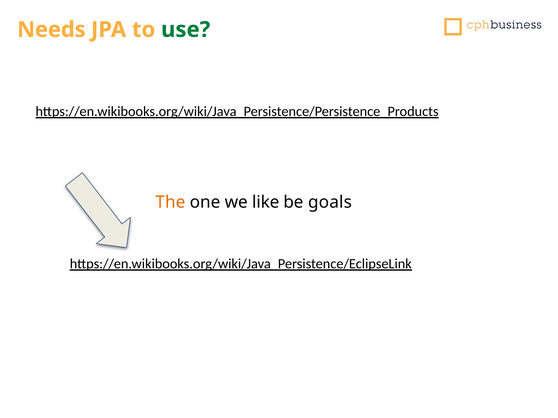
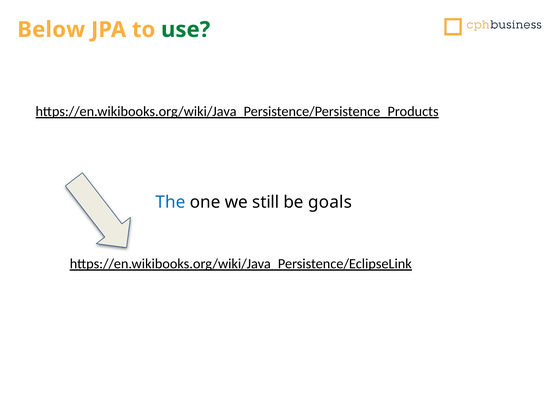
Needs: Needs -> Below
The colour: orange -> blue
like: like -> still
